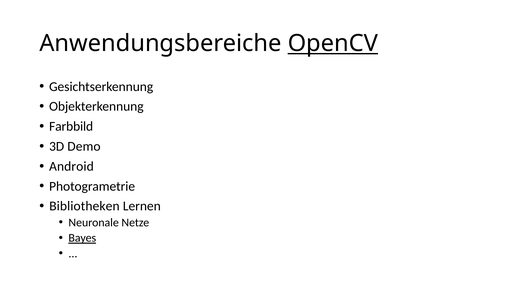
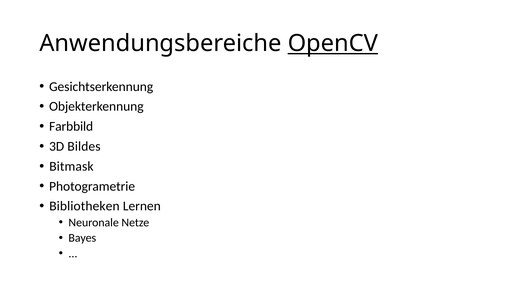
Demo: Demo -> Bildes
Android: Android -> Bitmask
Bayes underline: present -> none
